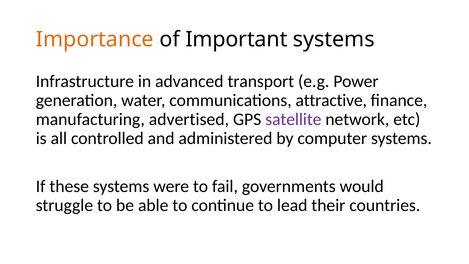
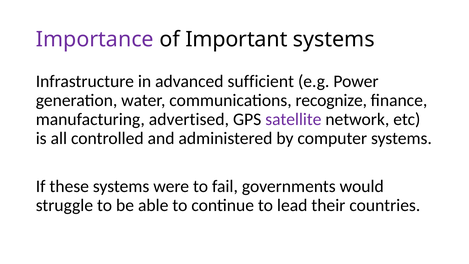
Importance colour: orange -> purple
transport: transport -> sufficient
attractive: attractive -> recognize
